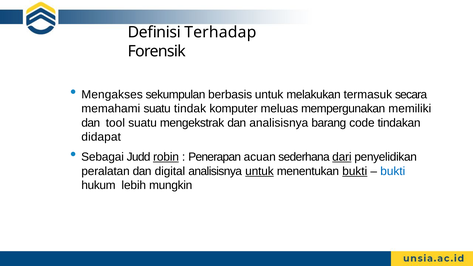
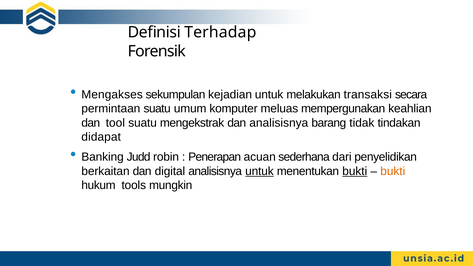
berbasis: berbasis -> kejadian
termasuk: termasuk -> transaksi
memahami: memahami -> permintaan
tindak: tindak -> umum
memiliki: memiliki -> keahlian
code: code -> tidak
Sebagai: Sebagai -> Banking
robin underline: present -> none
dari underline: present -> none
peralatan: peralatan -> berkaitan
bukti at (393, 171) colour: blue -> orange
lebih: lebih -> tools
